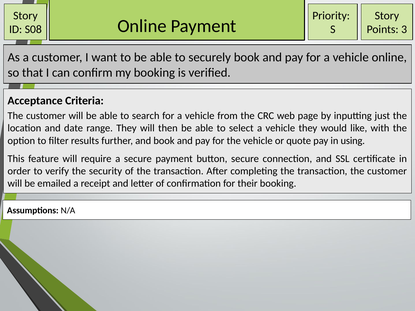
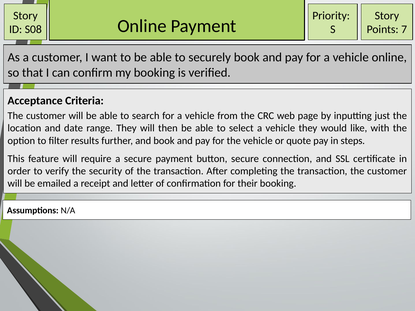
3: 3 -> 7
using: using -> steps
